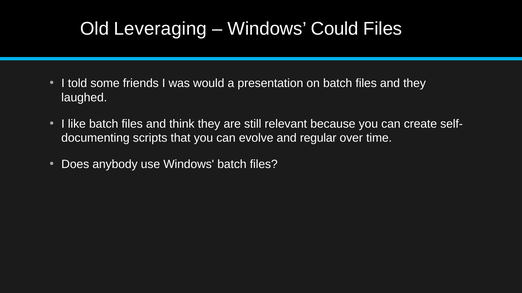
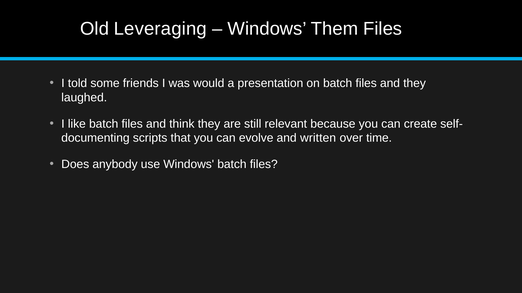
Could: Could -> Them
regular: regular -> written
